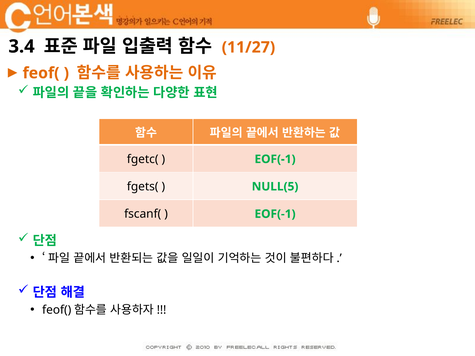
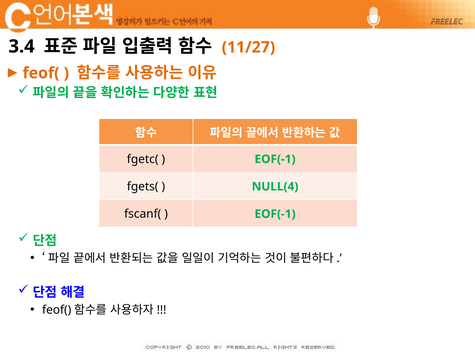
NULL(5: NULL(5 -> NULL(4
